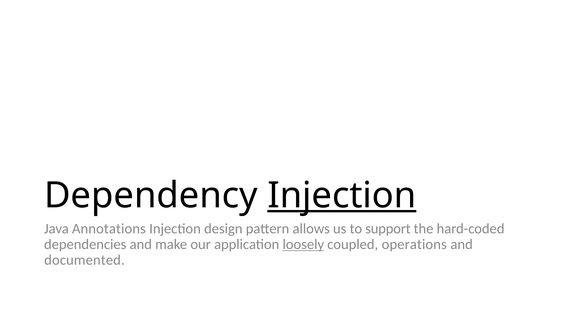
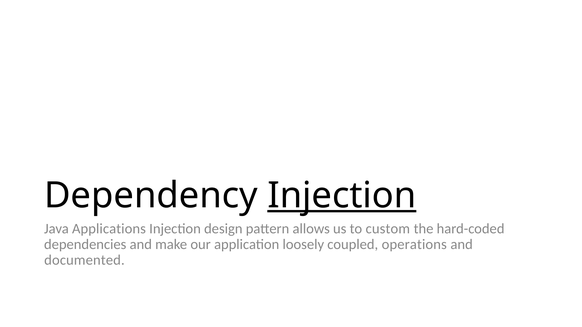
Annotations: Annotations -> Applications
support: support -> custom
loosely underline: present -> none
